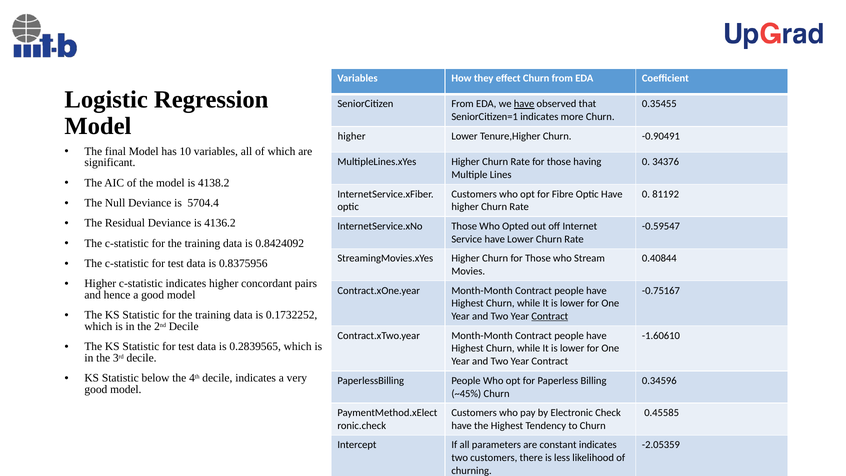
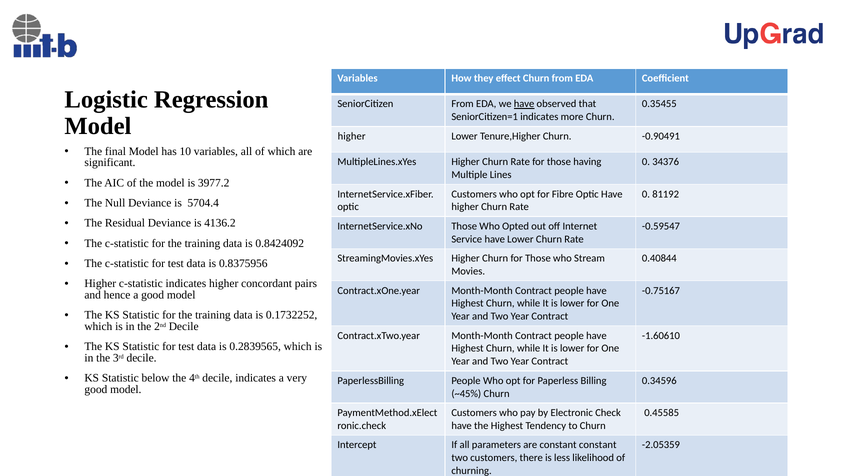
4138.2: 4138.2 -> 3977.2
Contract at (550, 316) underline: present -> none
constant indicates: indicates -> constant
